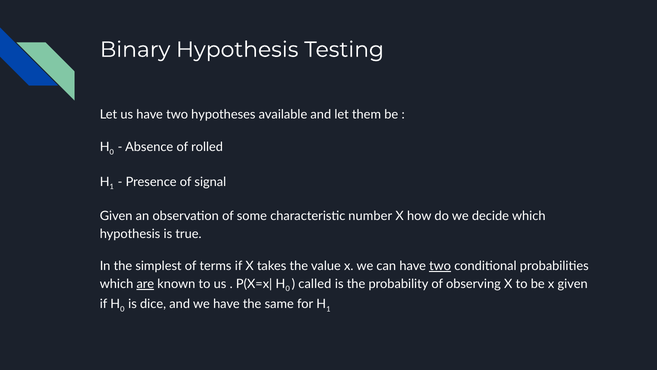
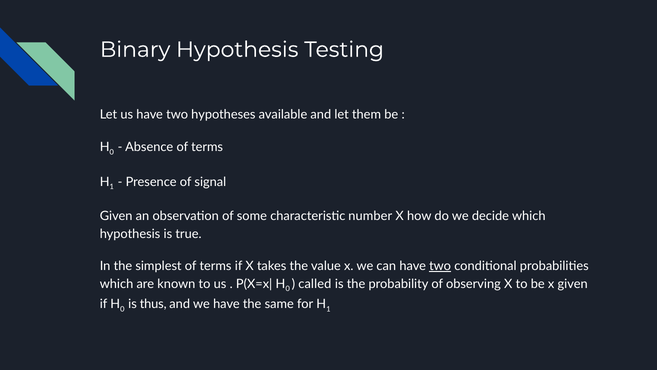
Absence of rolled: rolled -> terms
are underline: present -> none
dice: dice -> thus
